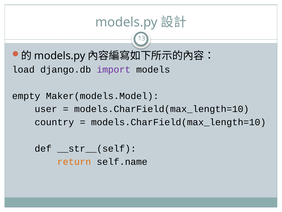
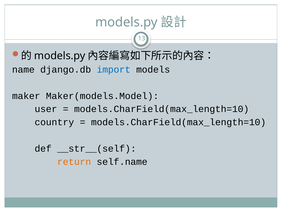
load: load -> name
import colour: purple -> blue
empty: empty -> maker
